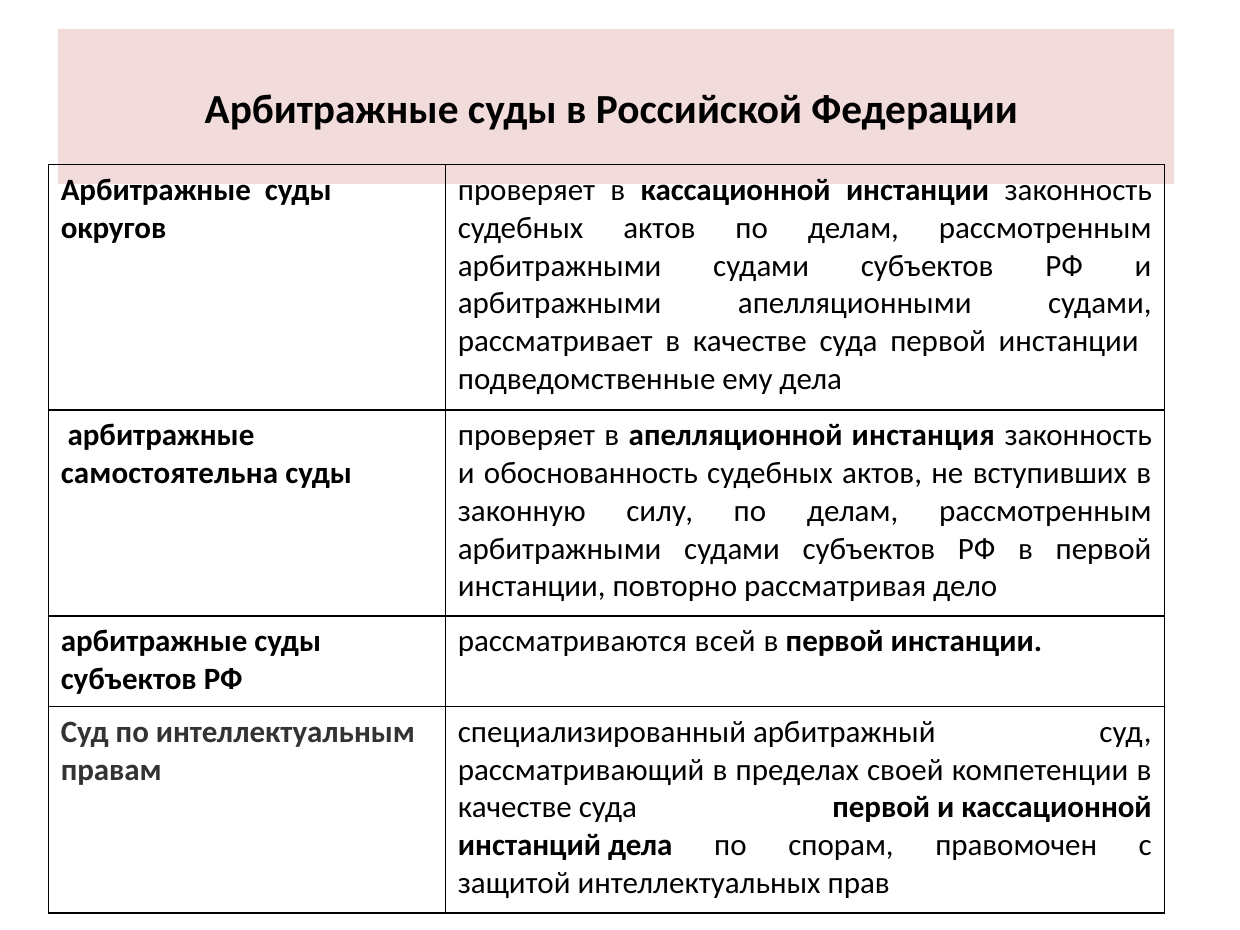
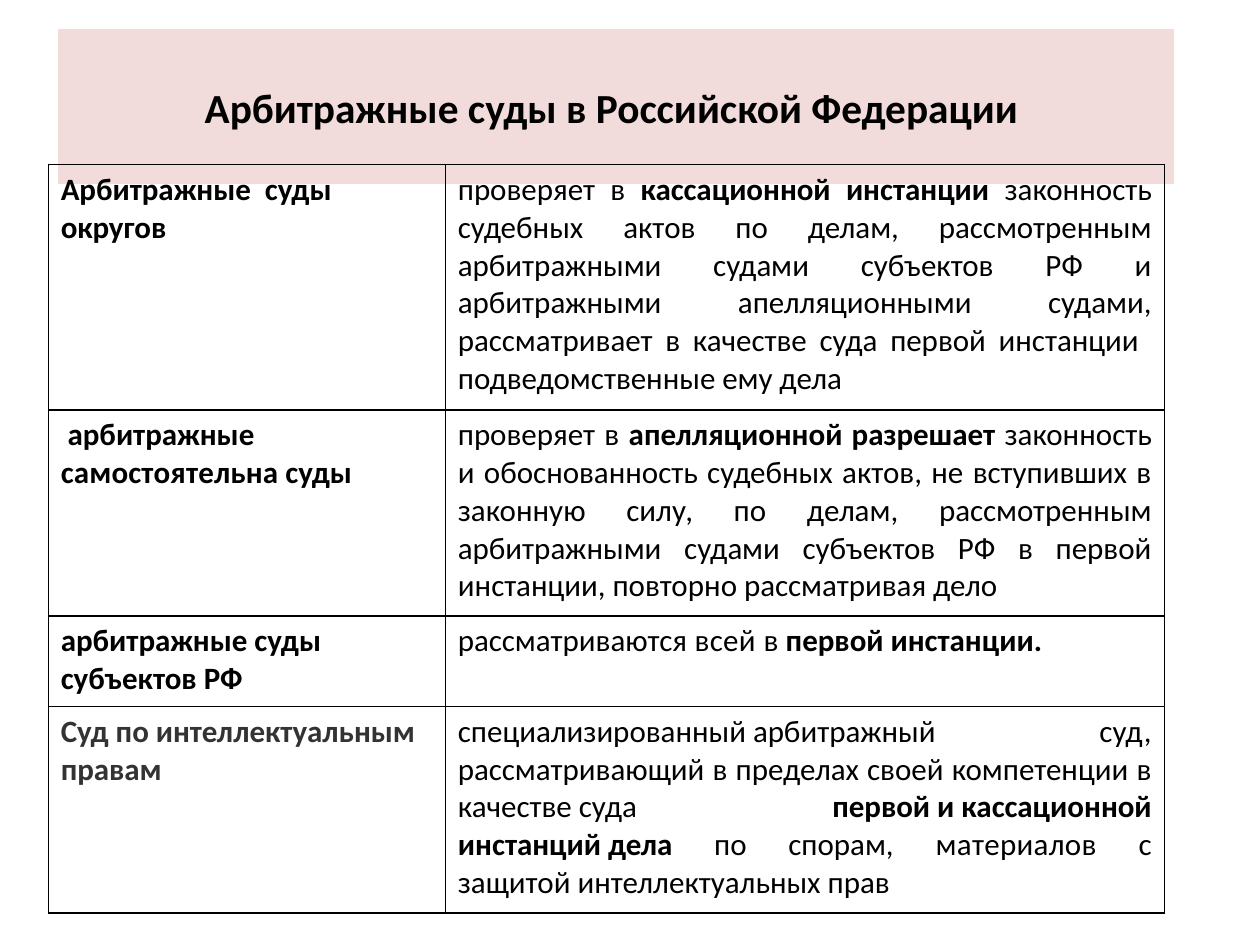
инстанция: инстанция -> разрешает
правомочен: правомочен -> материалов
